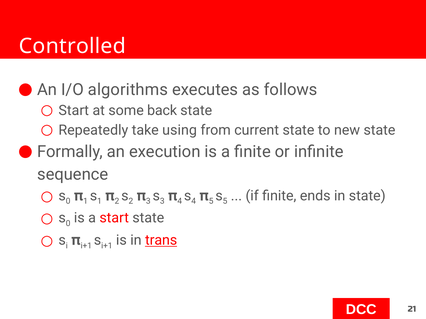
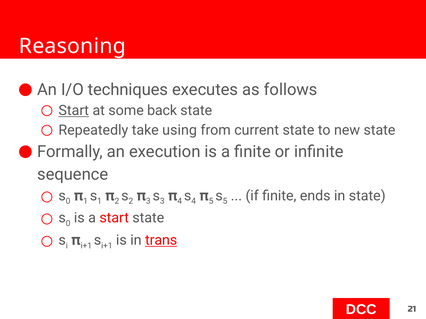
Controlled: Controlled -> Reasoning
algorithms: algorithms -> techniques
Start at (74, 111) underline: none -> present
